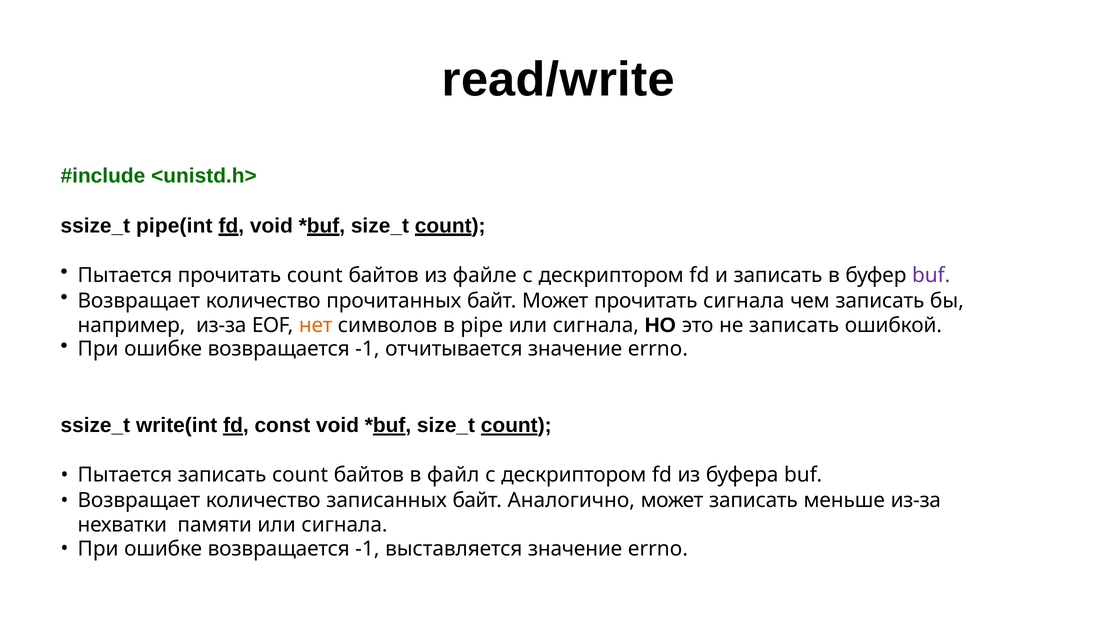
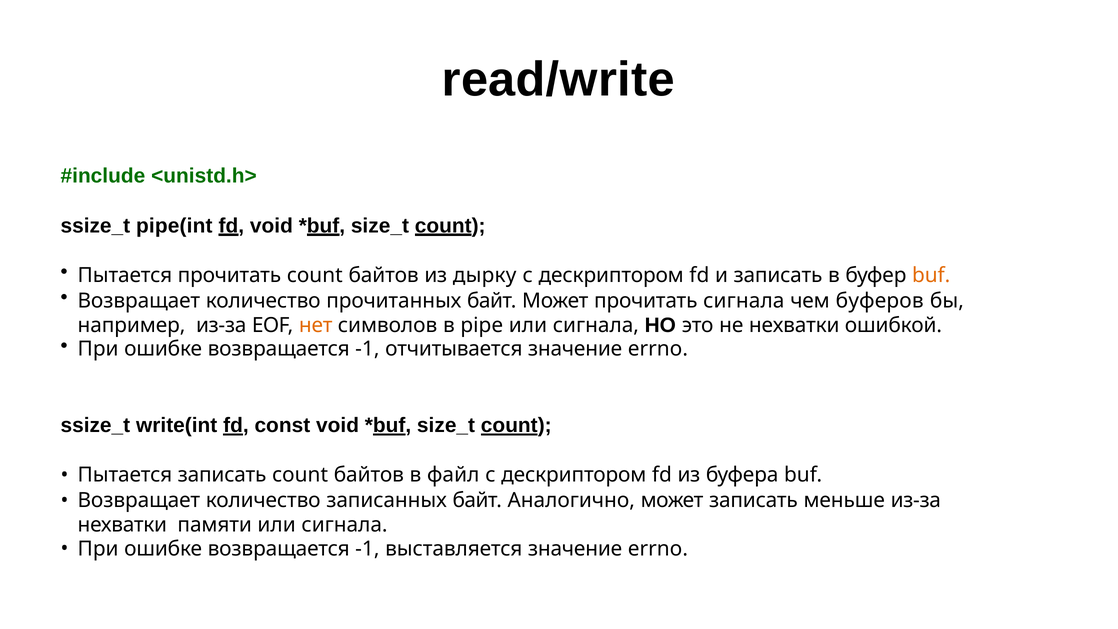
файле: файле -> дырку
buf at (931, 275) colour: purple -> orange
чем записать: записать -> буферов
не записать: записать -> нехватки
